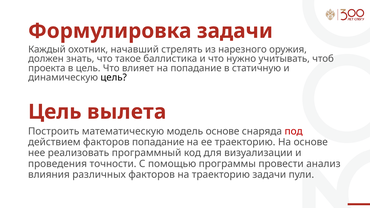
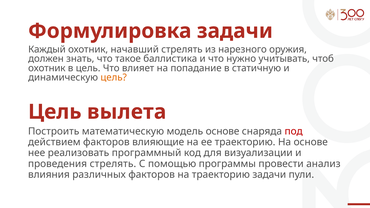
проекта at (47, 68): проекта -> охотник
цель at (114, 78) colour: black -> orange
факторов попадание: попадание -> влияющие
проведения точности: точности -> стрелять
